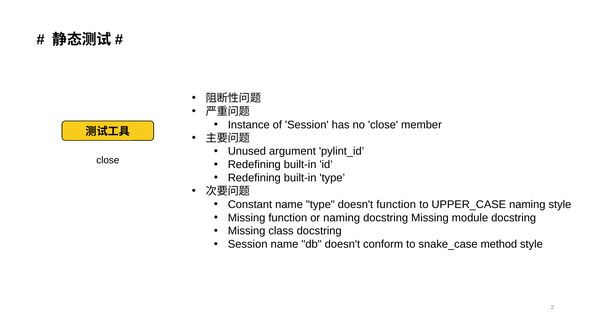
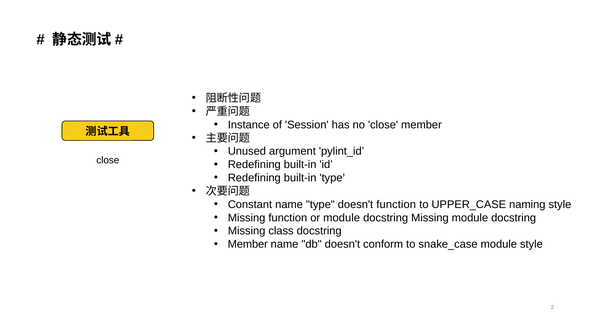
or naming: naming -> module
Session at (248, 245): Session -> Member
snake_case method: method -> module
